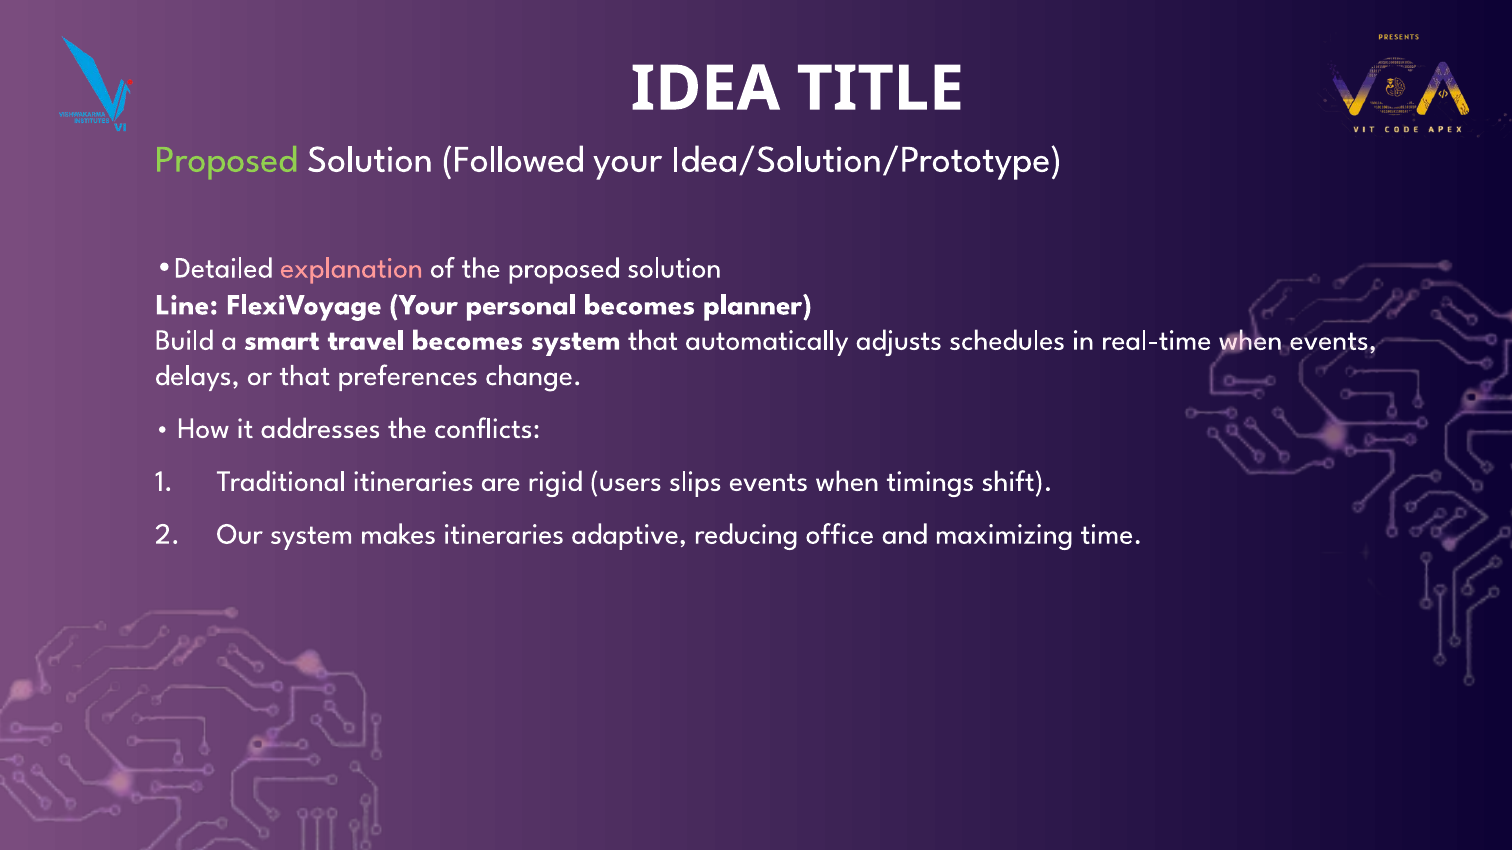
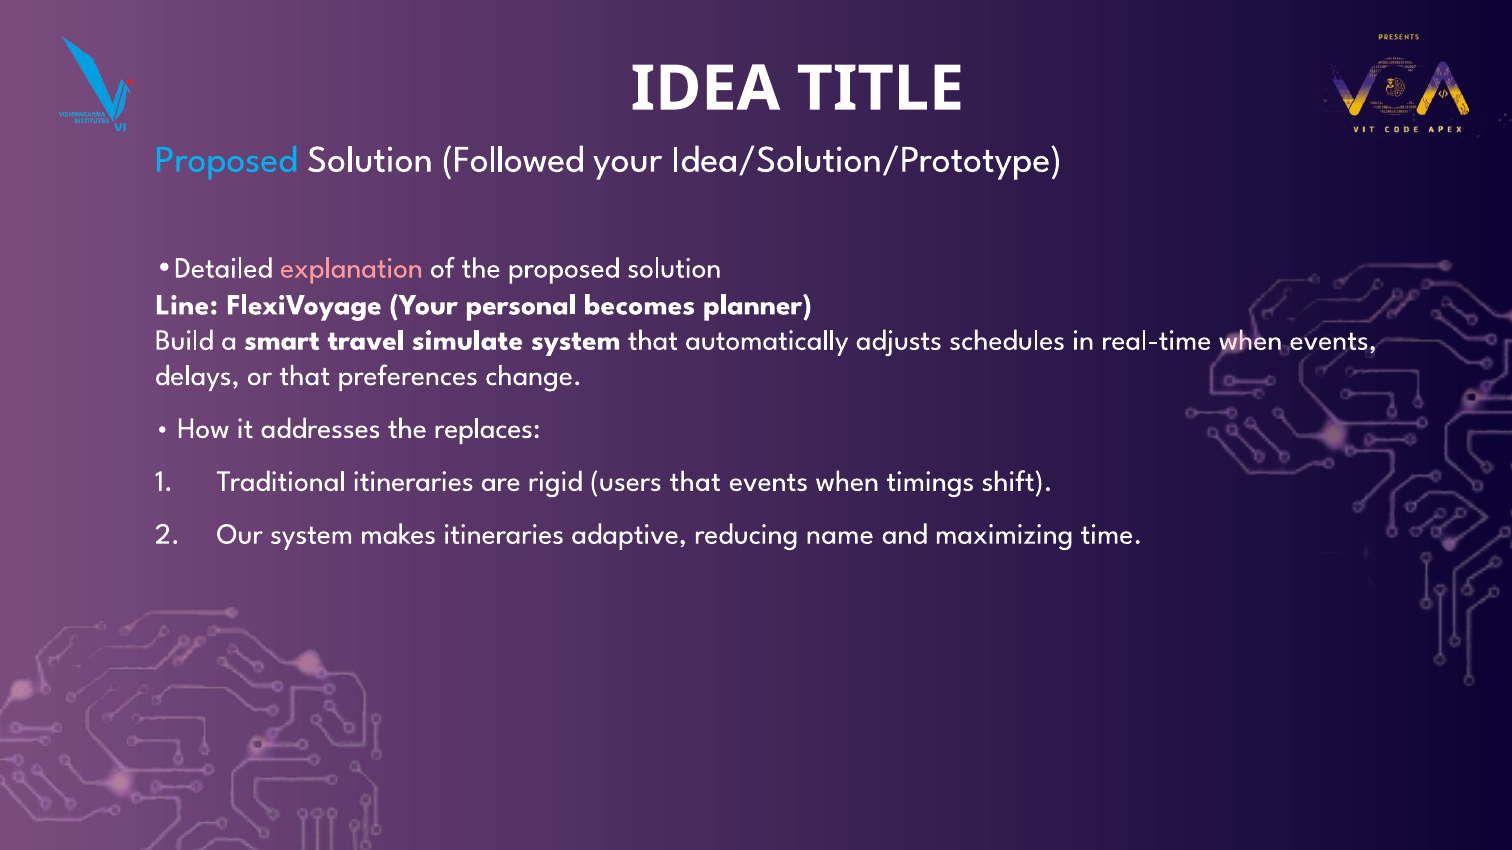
Proposed at (226, 159) colour: light green -> light blue
travel becomes: becomes -> simulate
conflicts: conflicts -> replaces
users slips: slips -> that
office: office -> name
